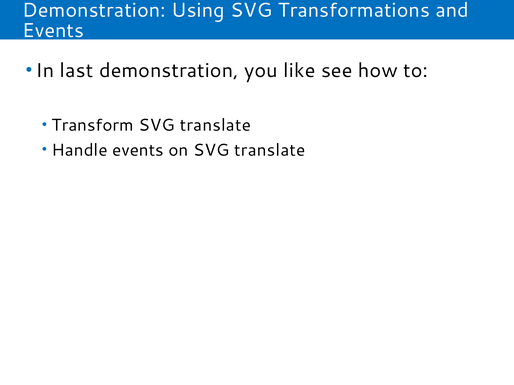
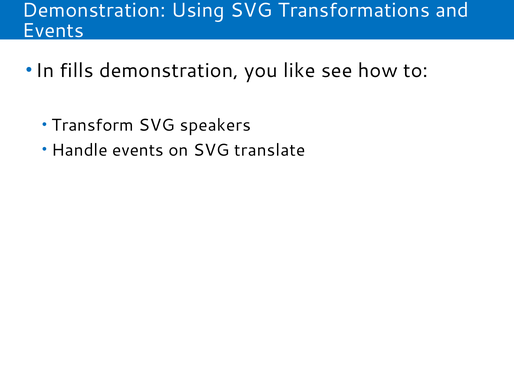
last: last -> fills
Transform SVG translate: translate -> speakers
